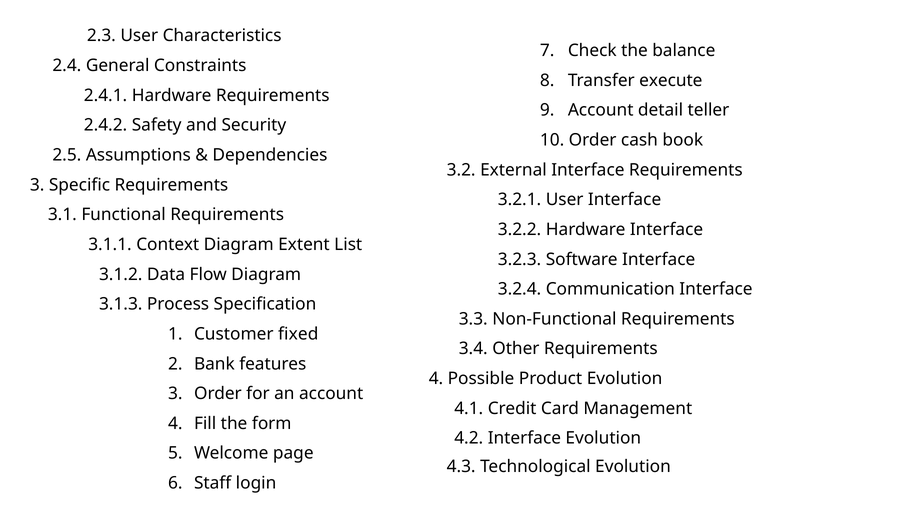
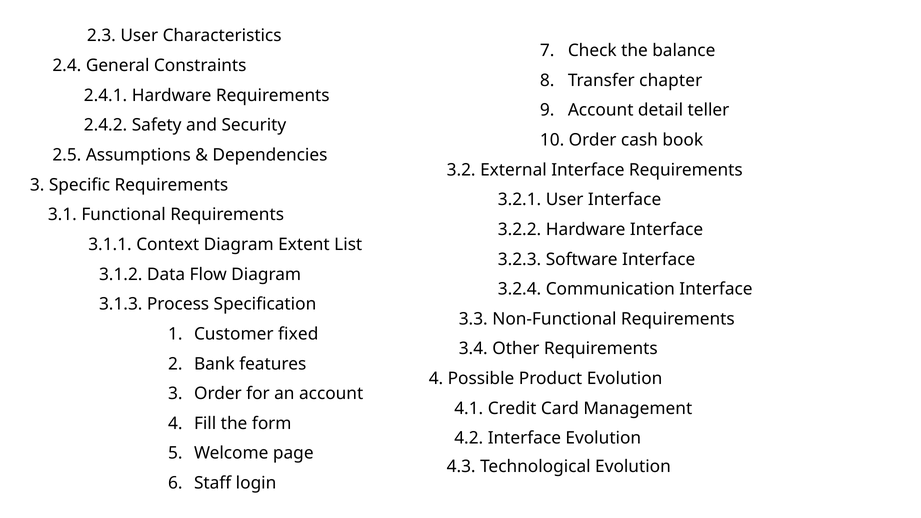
execute: execute -> chapter
